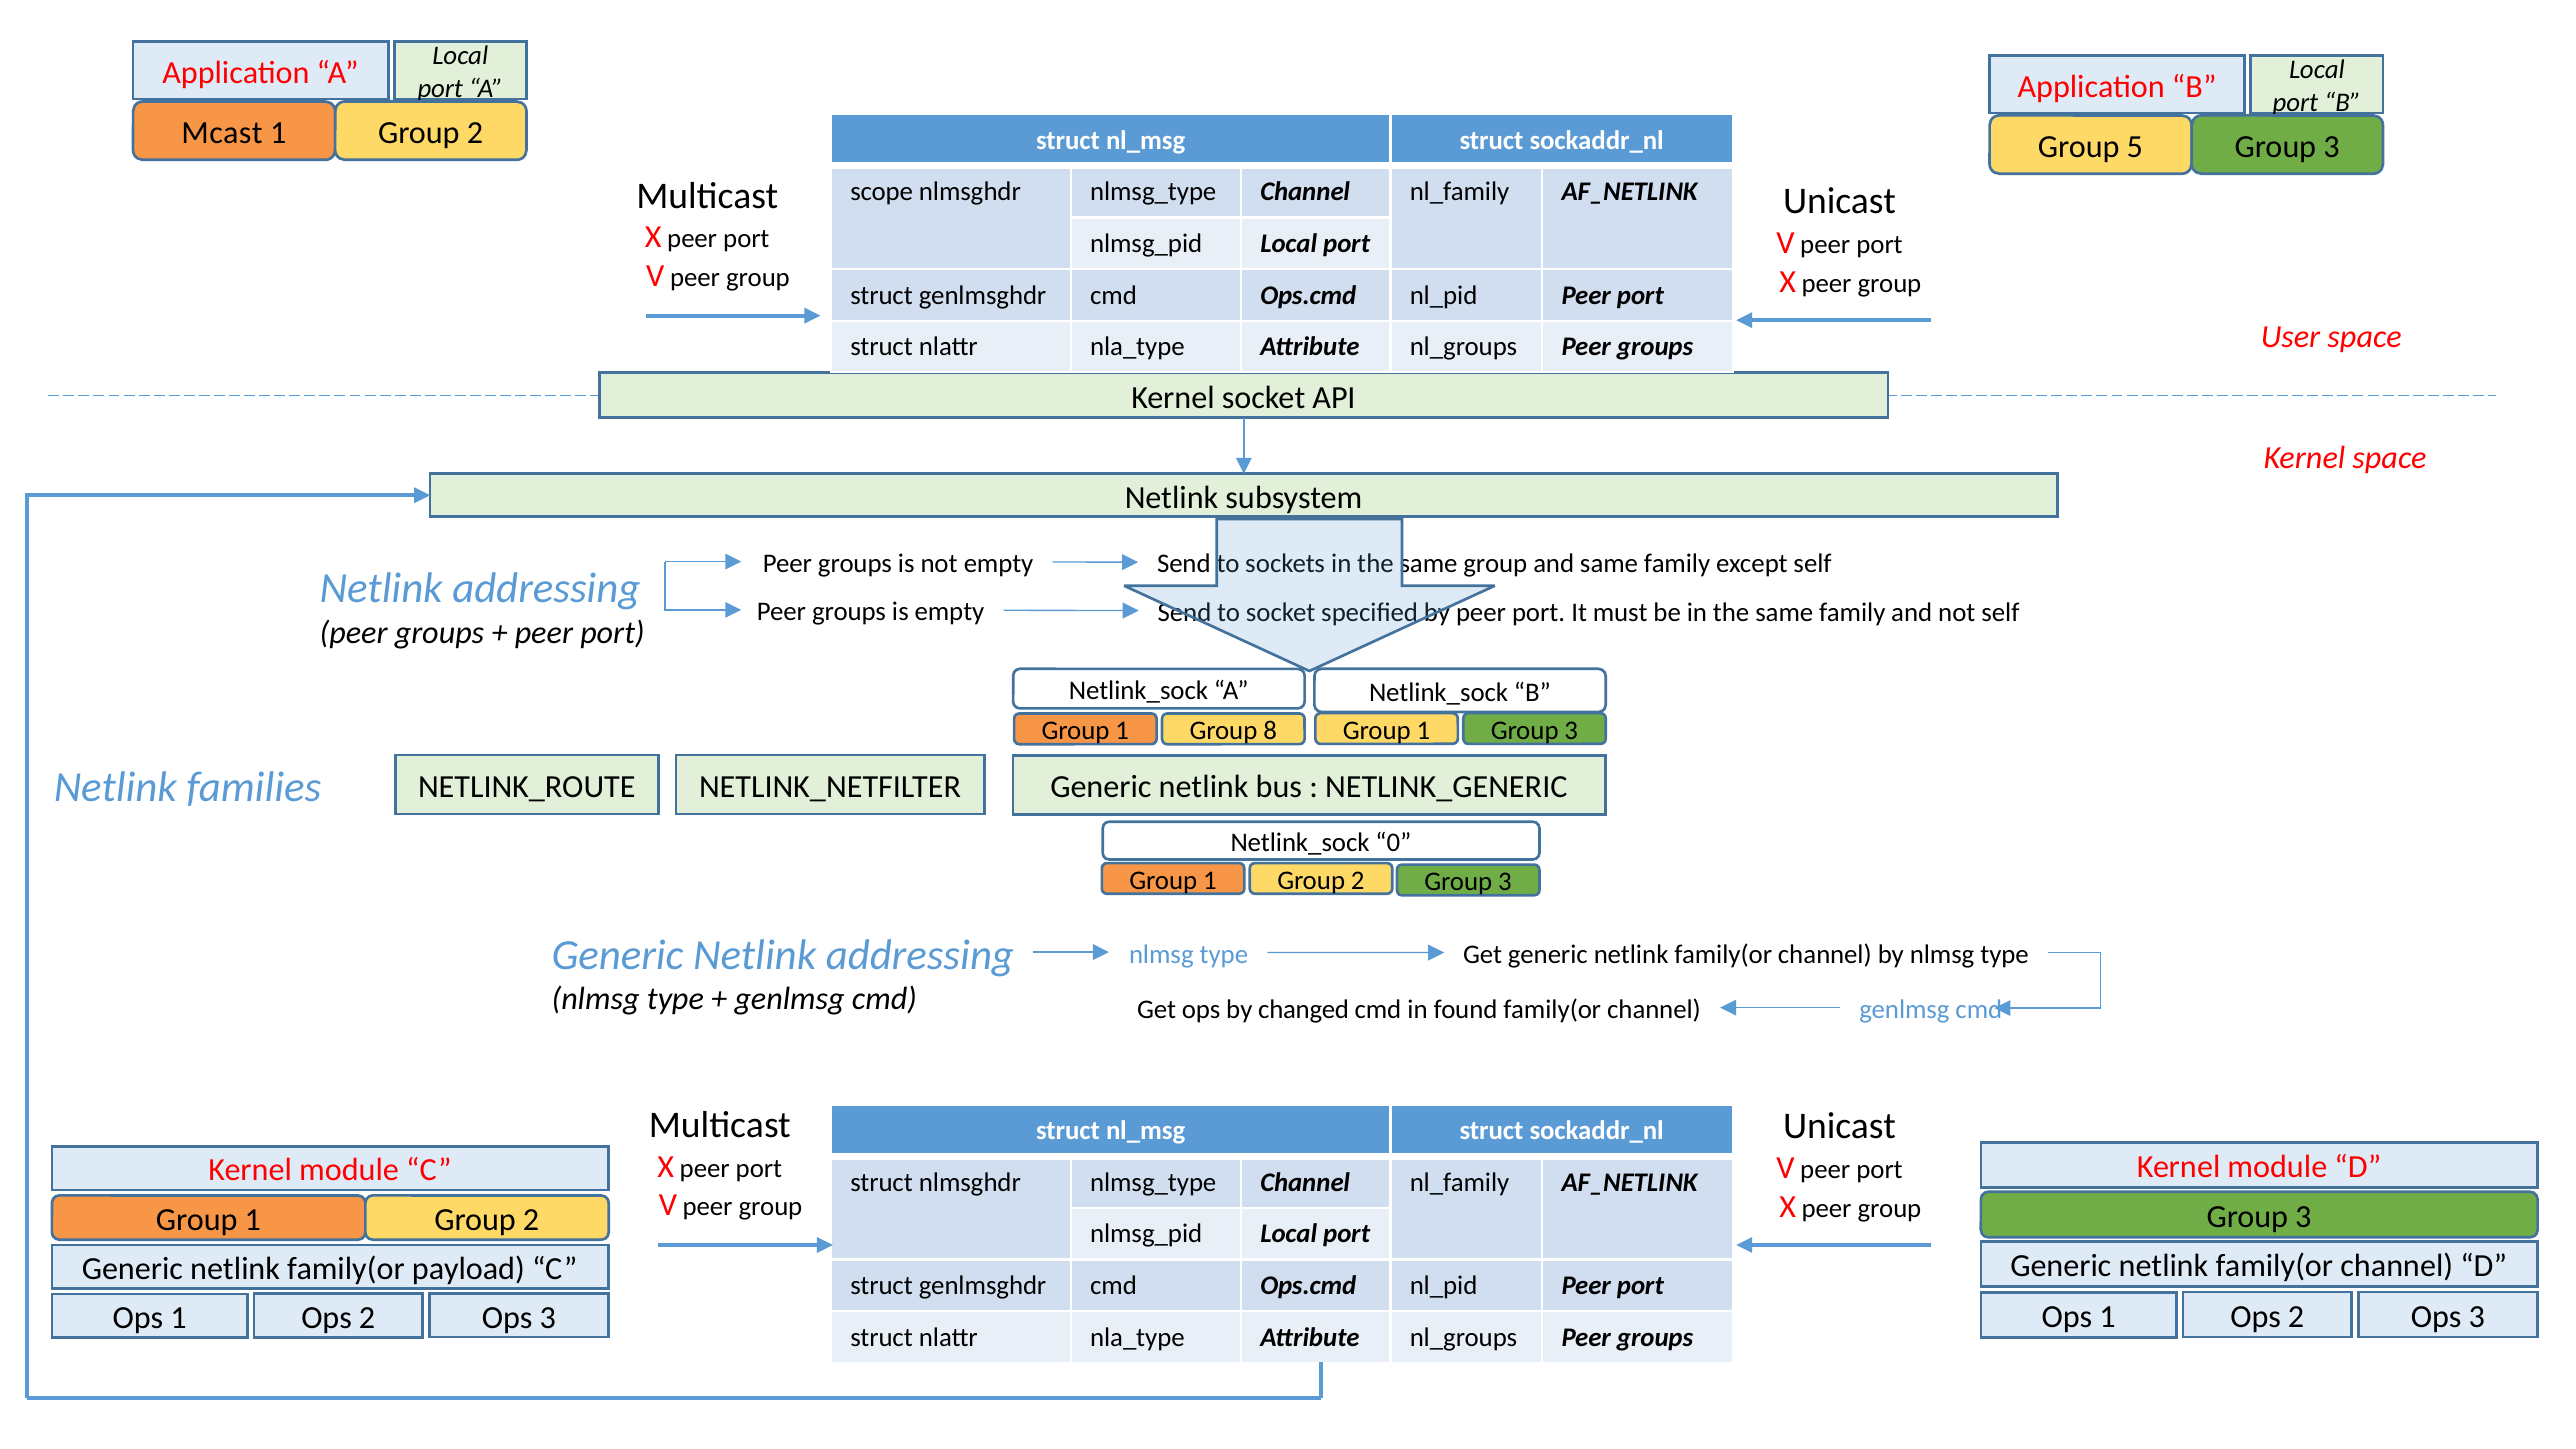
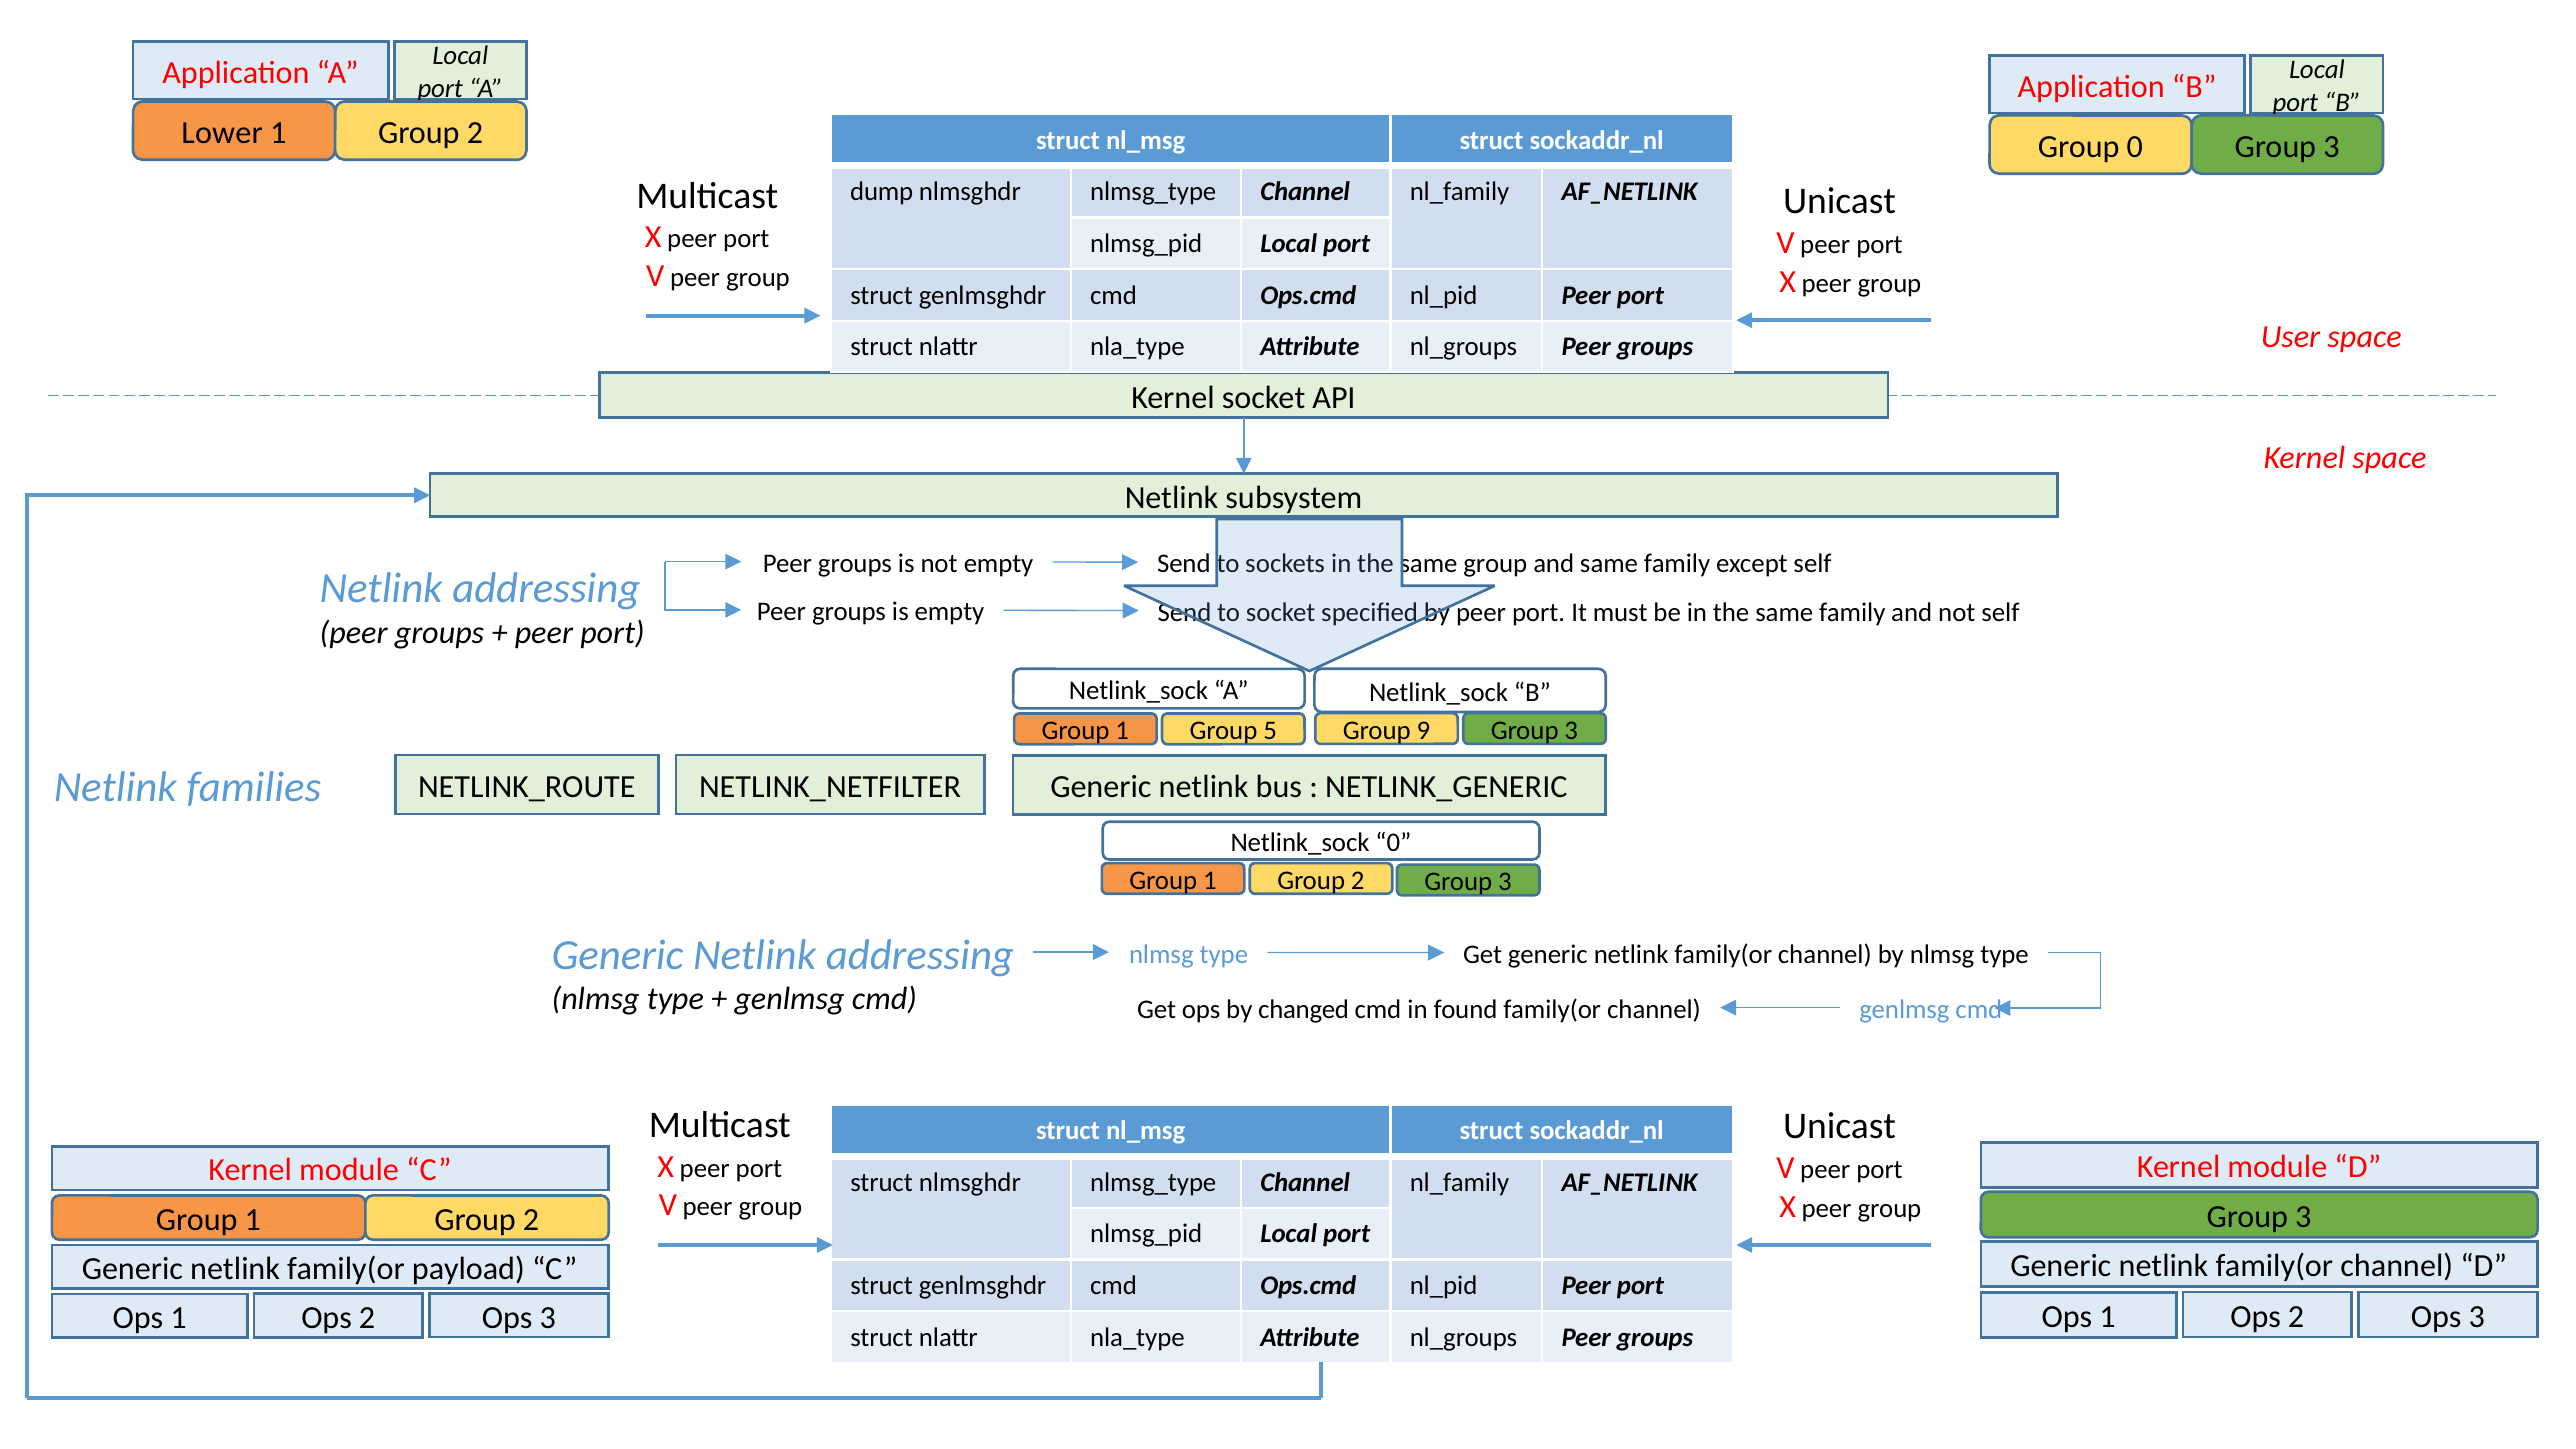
Mcast: Mcast -> Lower
Group 5: 5 -> 0
scope: scope -> dump
8: 8 -> 5
1 at (1423, 730): 1 -> 9
